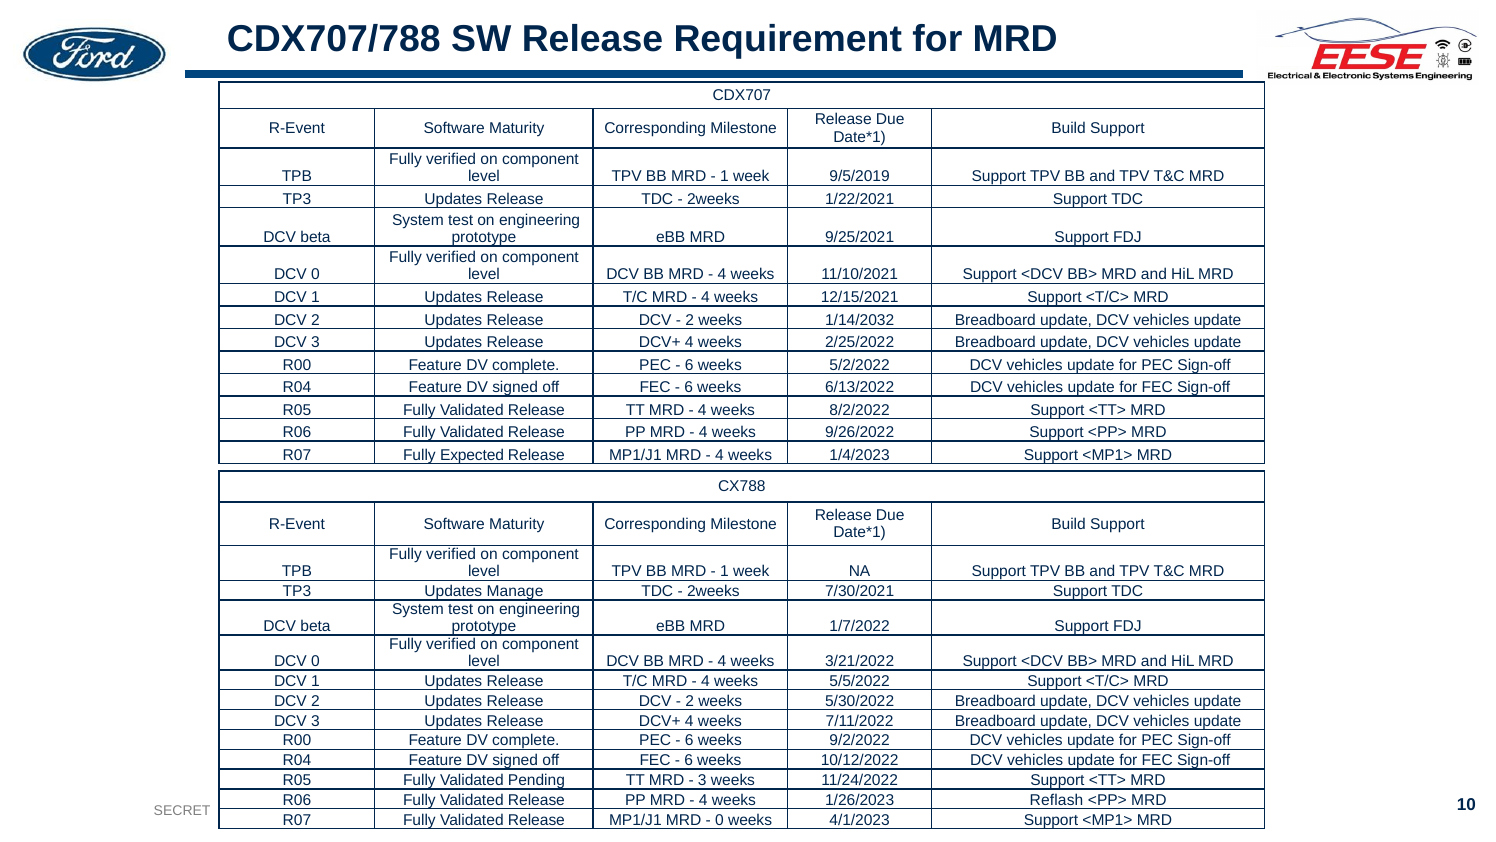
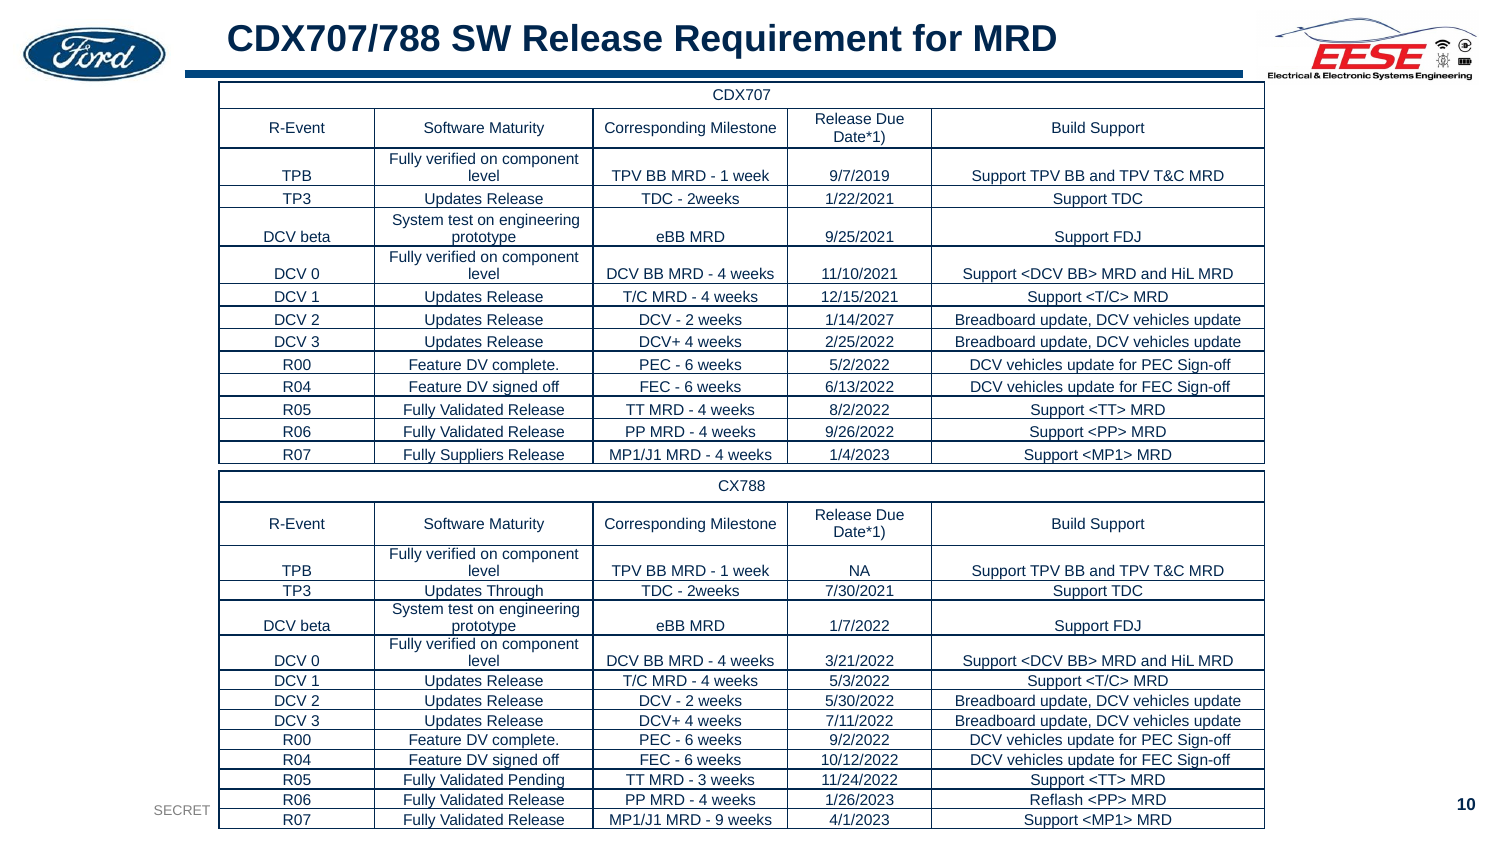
9/5/2019: 9/5/2019 -> 9/7/2019
1/14/2032: 1/14/2032 -> 1/14/2027
Expected: Expected -> Suppliers
Manage: Manage -> Through
5/5/2022: 5/5/2022 -> 5/3/2022
0 at (719, 820): 0 -> 9
